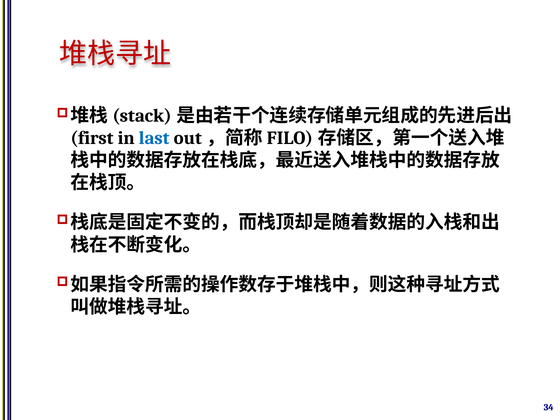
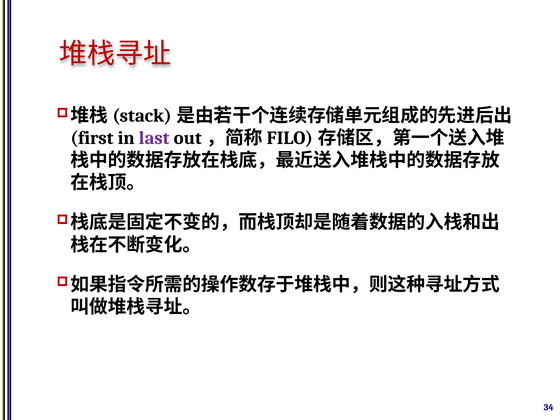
last colour: blue -> purple
